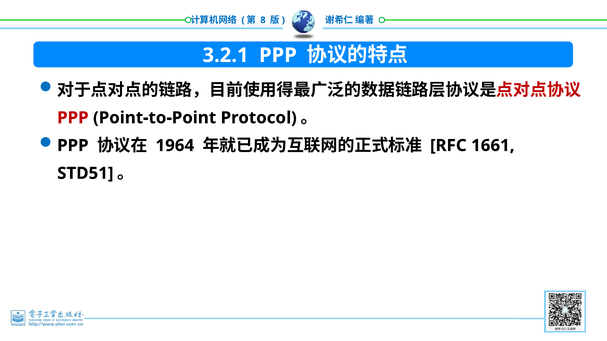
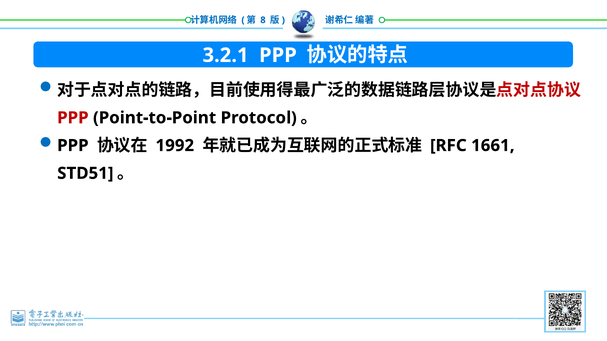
1964: 1964 -> 1992
